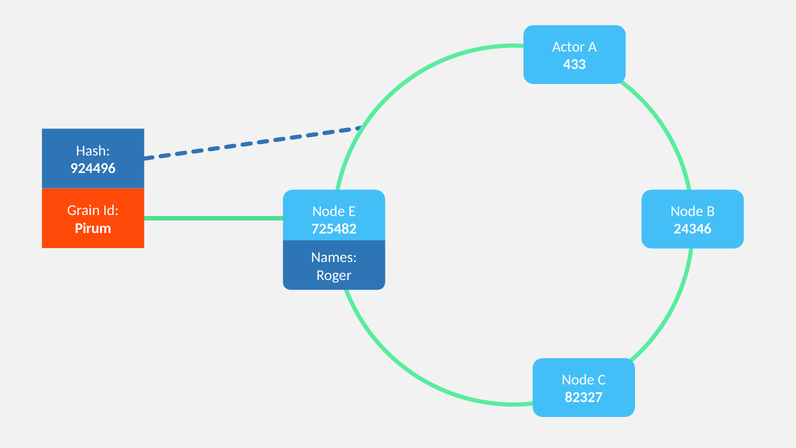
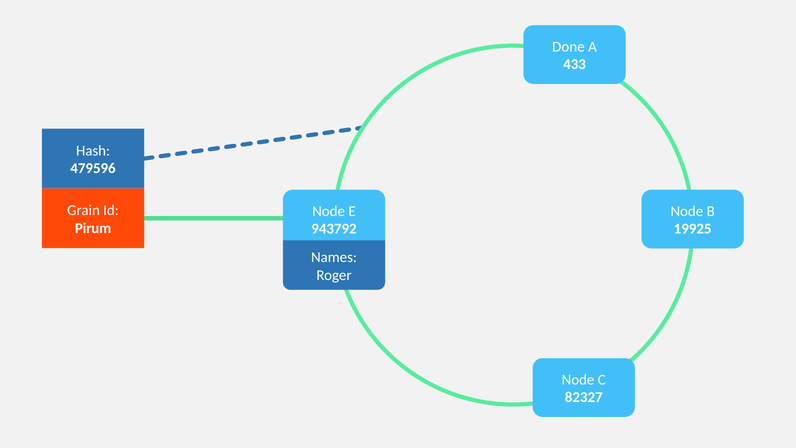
Actor: Actor -> Done
924496: 924496 -> 479596
725482: 725482 -> 943792
24346: 24346 -> 19925
